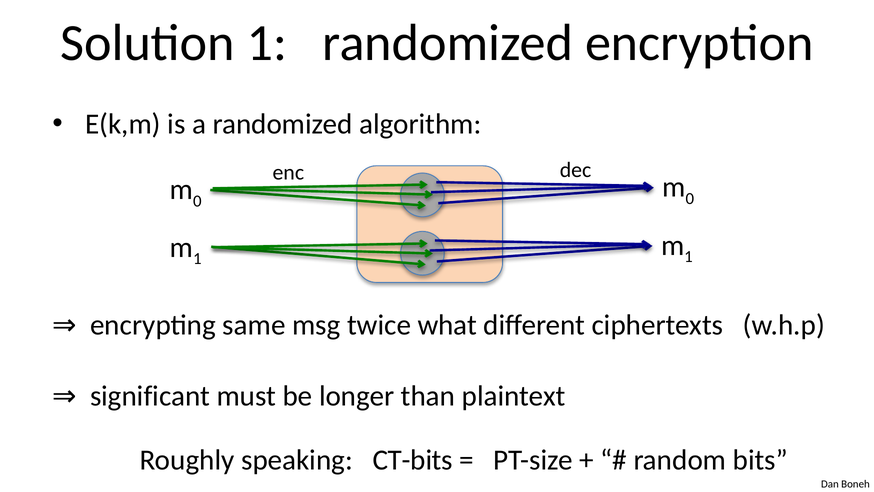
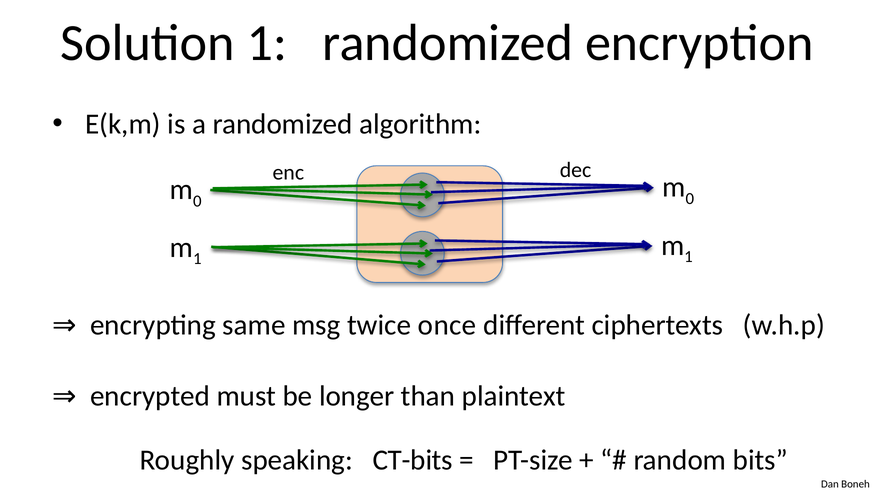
what: what -> once
significant: significant -> encrypted
